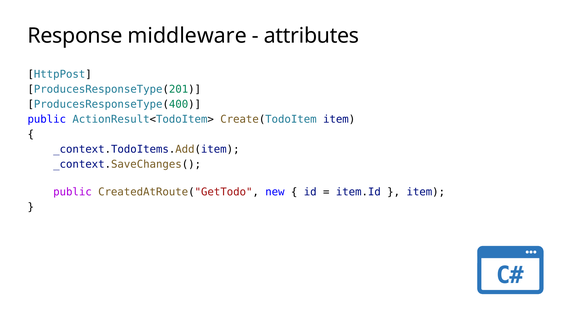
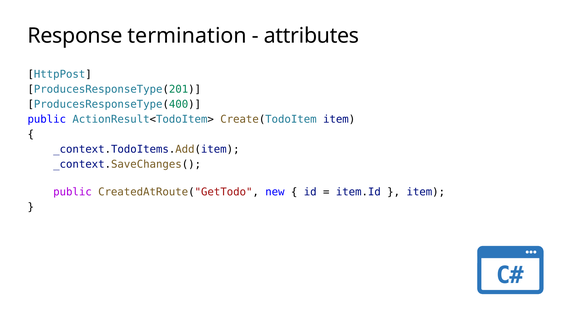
middleware: middleware -> termination
